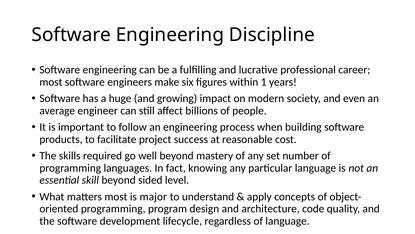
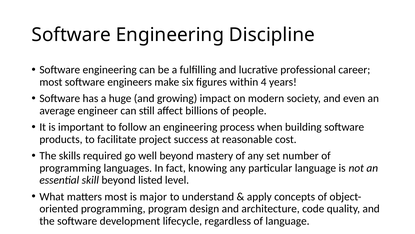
1: 1 -> 4
sided: sided -> listed
